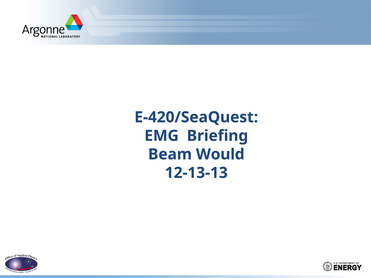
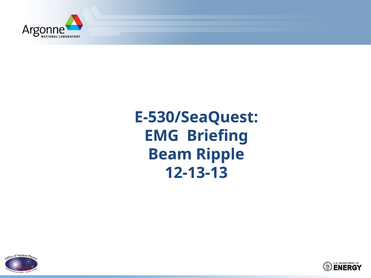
E-420/SeaQuest: E-420/SeaQuest -> E-530/SeaQuest
Would: Would -> Ripple
